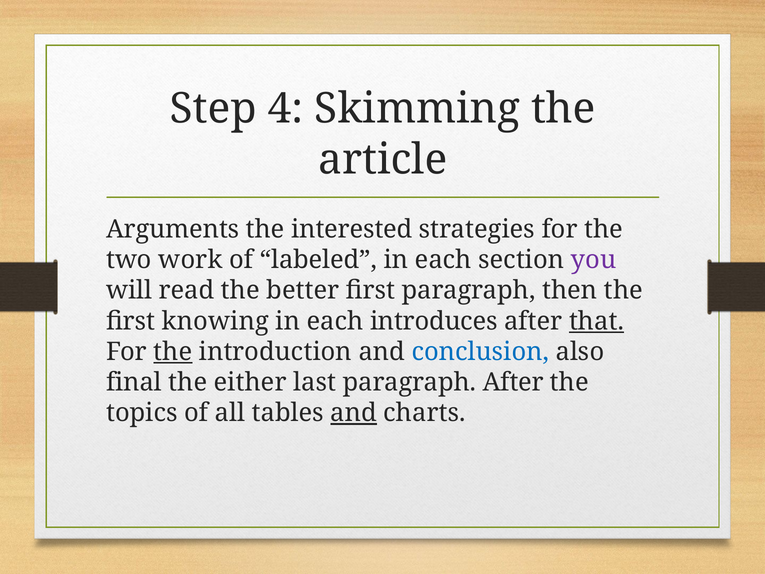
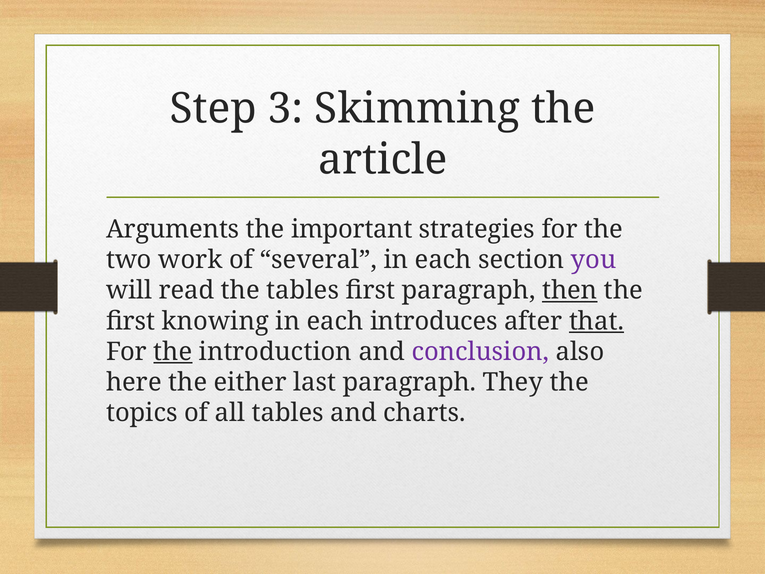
4: 4 -> 3
interested: interested -> important
labeled: labeled -> several
the better: better -> tables
then underline: none -> present
conclusion colour: blue -> purple
final: final -> here
paragraph After: After -> They
and at (354, 413) underline: present -> none
